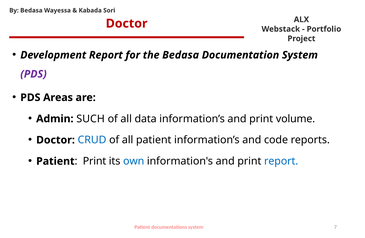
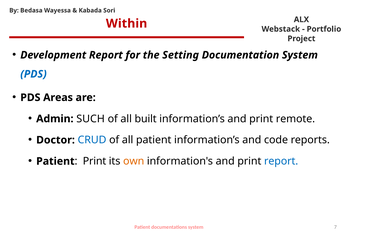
Doctor at (127, 24): Doctor -> Within
the Bedasa: Bedasa -> Setting
PDS at (34, 74) colour: purple -> blue
data: data -> built
volume: volume -> remote
own colour: blue -> orange
